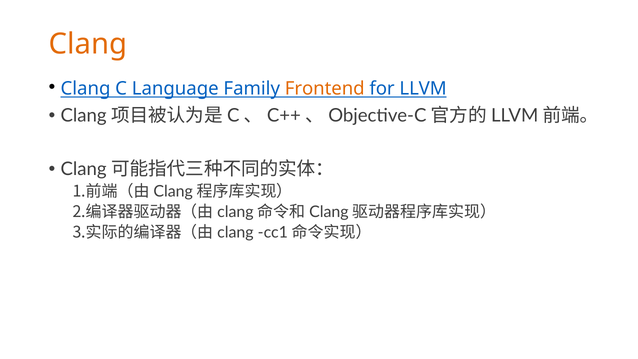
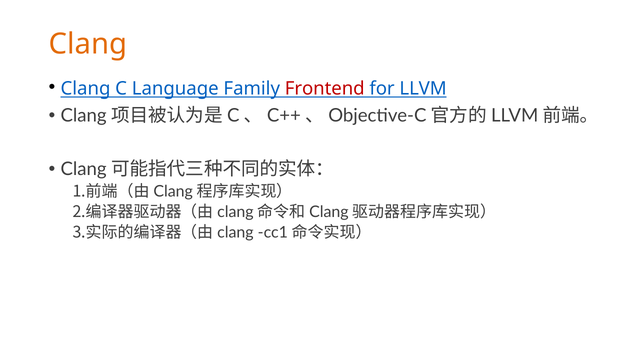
Frontend colour: orange -> red
